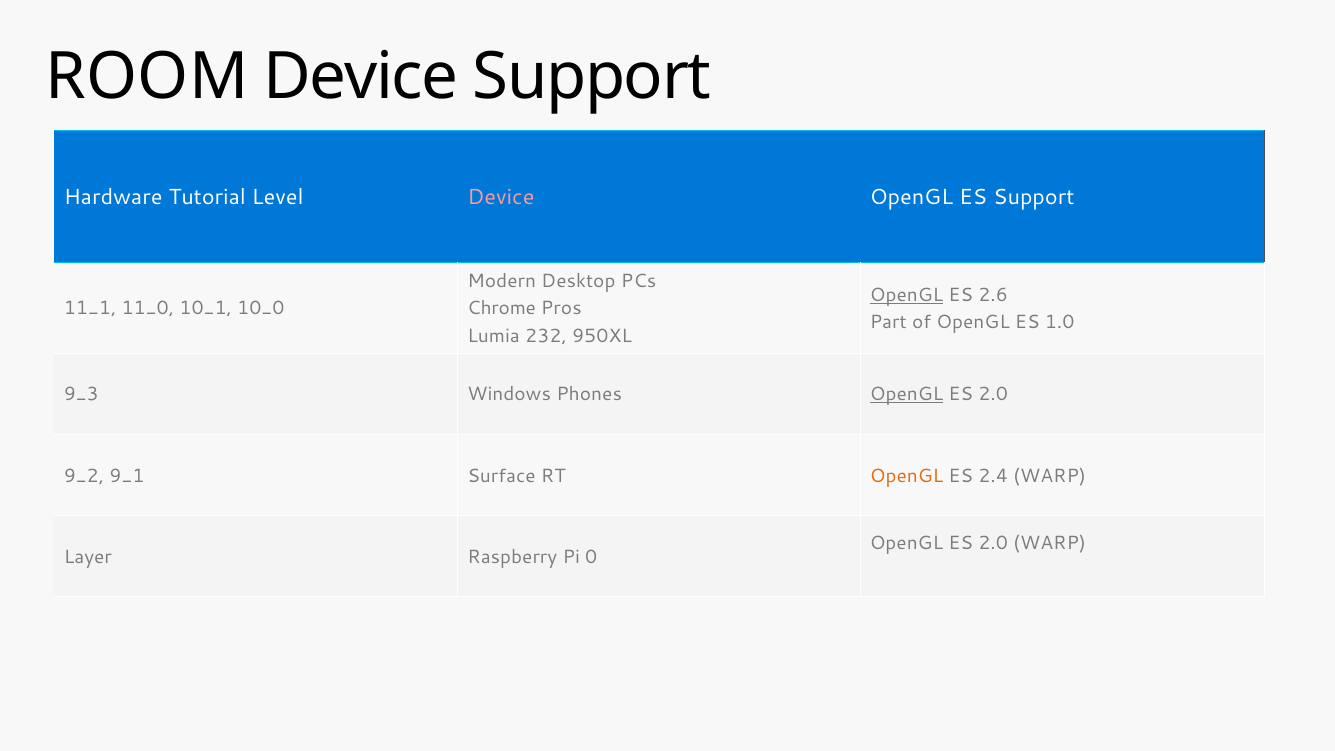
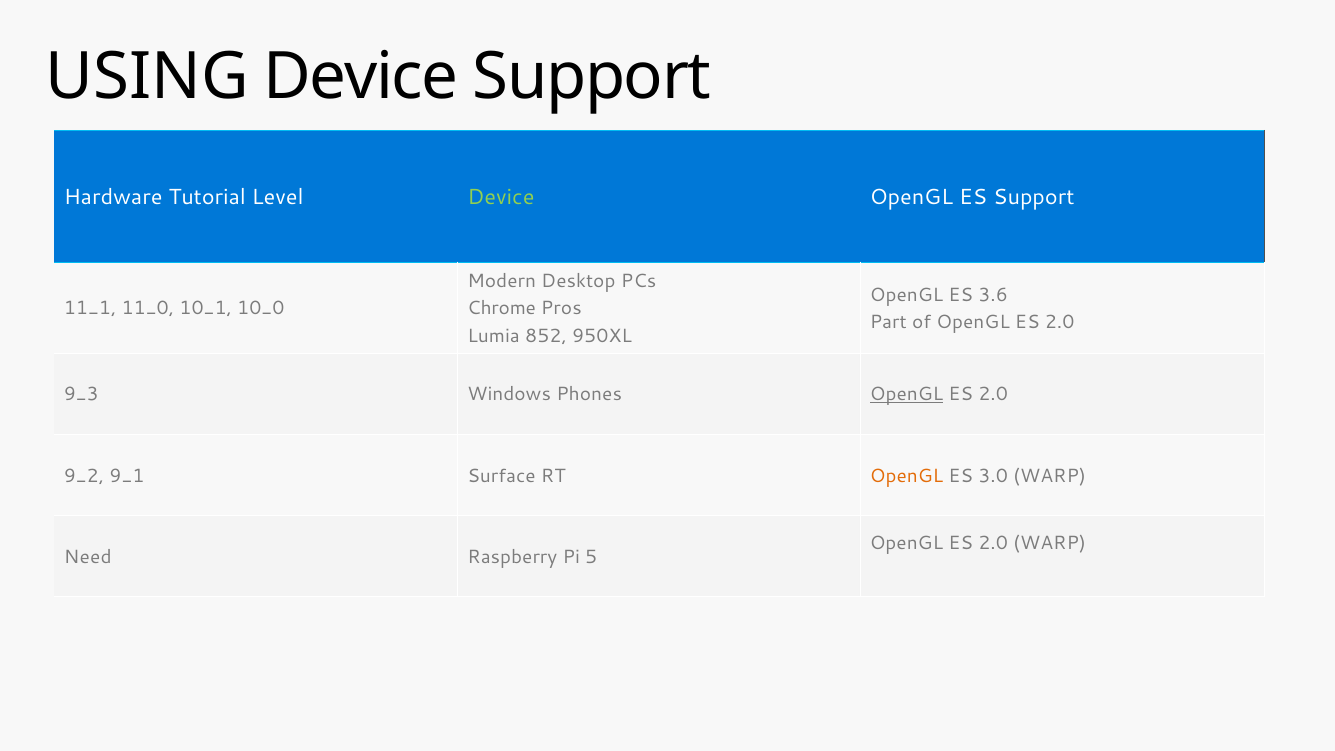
ROOM: ROOM -> USING
Device at (501, 197) colour: pink -> light green
OpenGL at (906, 295) underline: present -> none
2.6: 2.6 -> 3.6
of OpenGL ES 1.0: 1.0 -> 2.0
232: 232 -> 852
2.4: 2.4 -> 3.0
Layer: Layer -> Need
0: 0 -> 5
